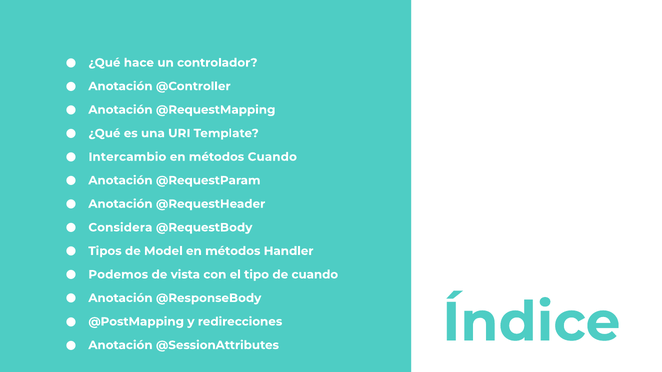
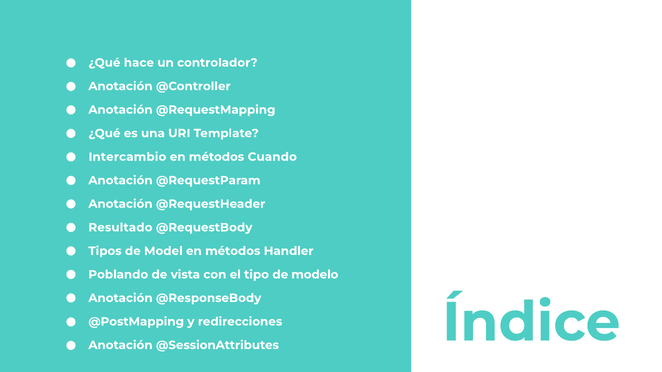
Considera: Considera -> Resultado
Podemos: Podemos -> Poblando
de cuando: cuando -> modelo
